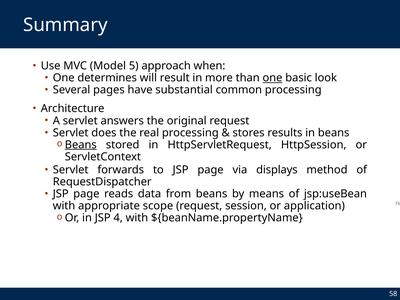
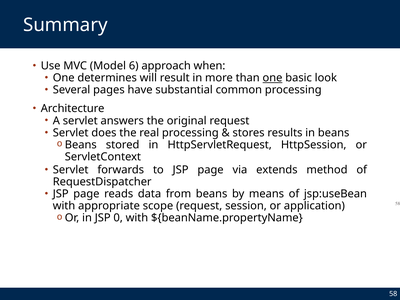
5: 5 -> 6
Beans at (81, 145) underline: present -> none
displays: displays -> extends
4: 4 -> 0
